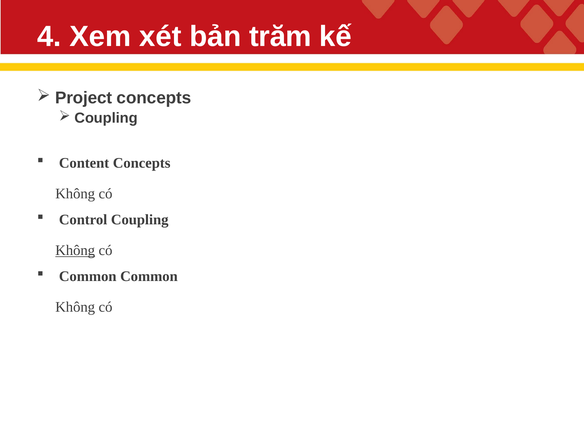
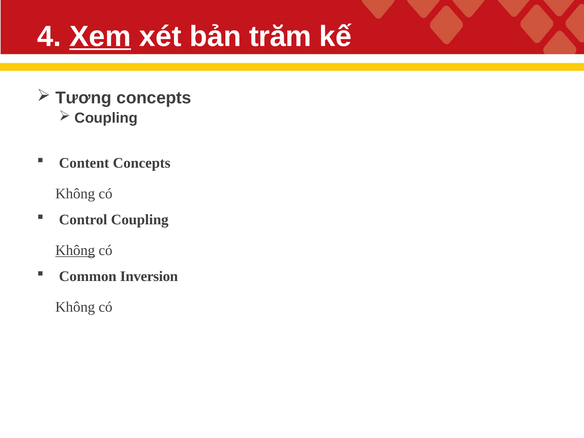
Xem underline: none -> present
Project: Project -> Tương
Common Common: Common -> Inversion
